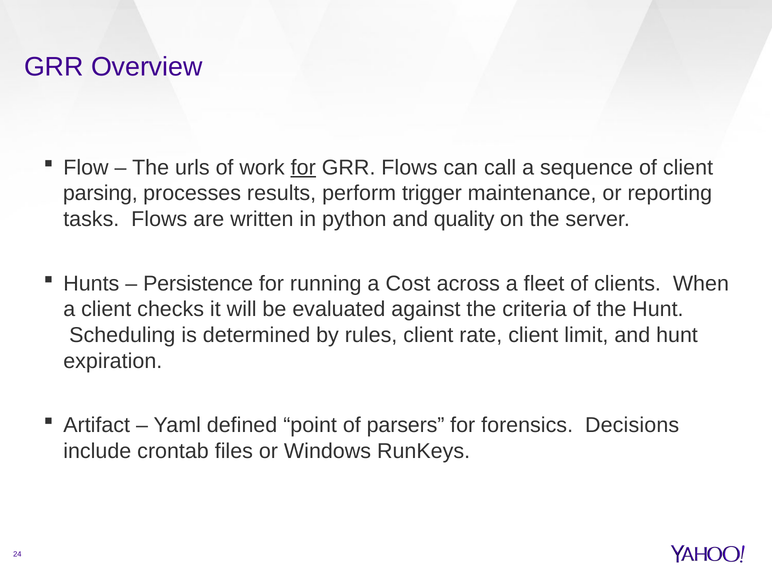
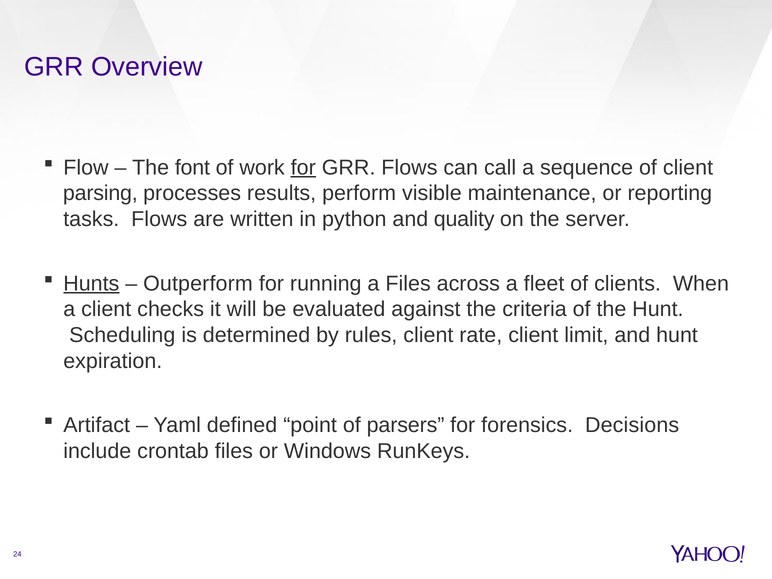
urls: urls -> font
trigger: trigger -> visible
Hunts underline: none -> present
Persistence: Persistence -> Outperform
a Cost: Cost -> Files
